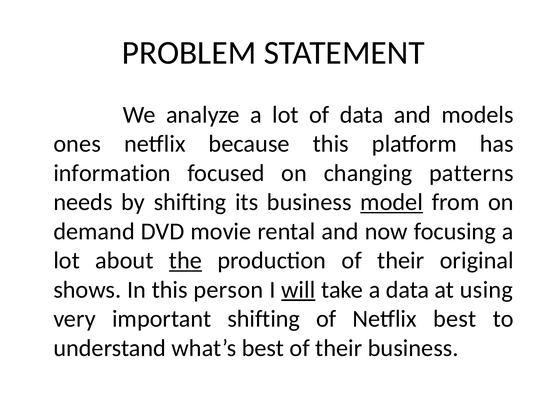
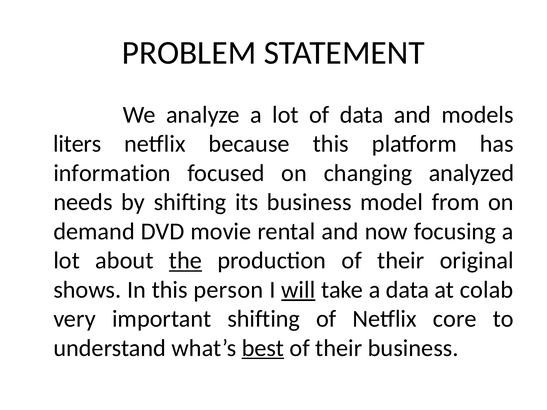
ones: ones -> liters
patterns: patterns -> analyzed
model underline: present -> none
using: using -> colab
Netflix best: best -> core
best at (263, 348) underline: none -> present
